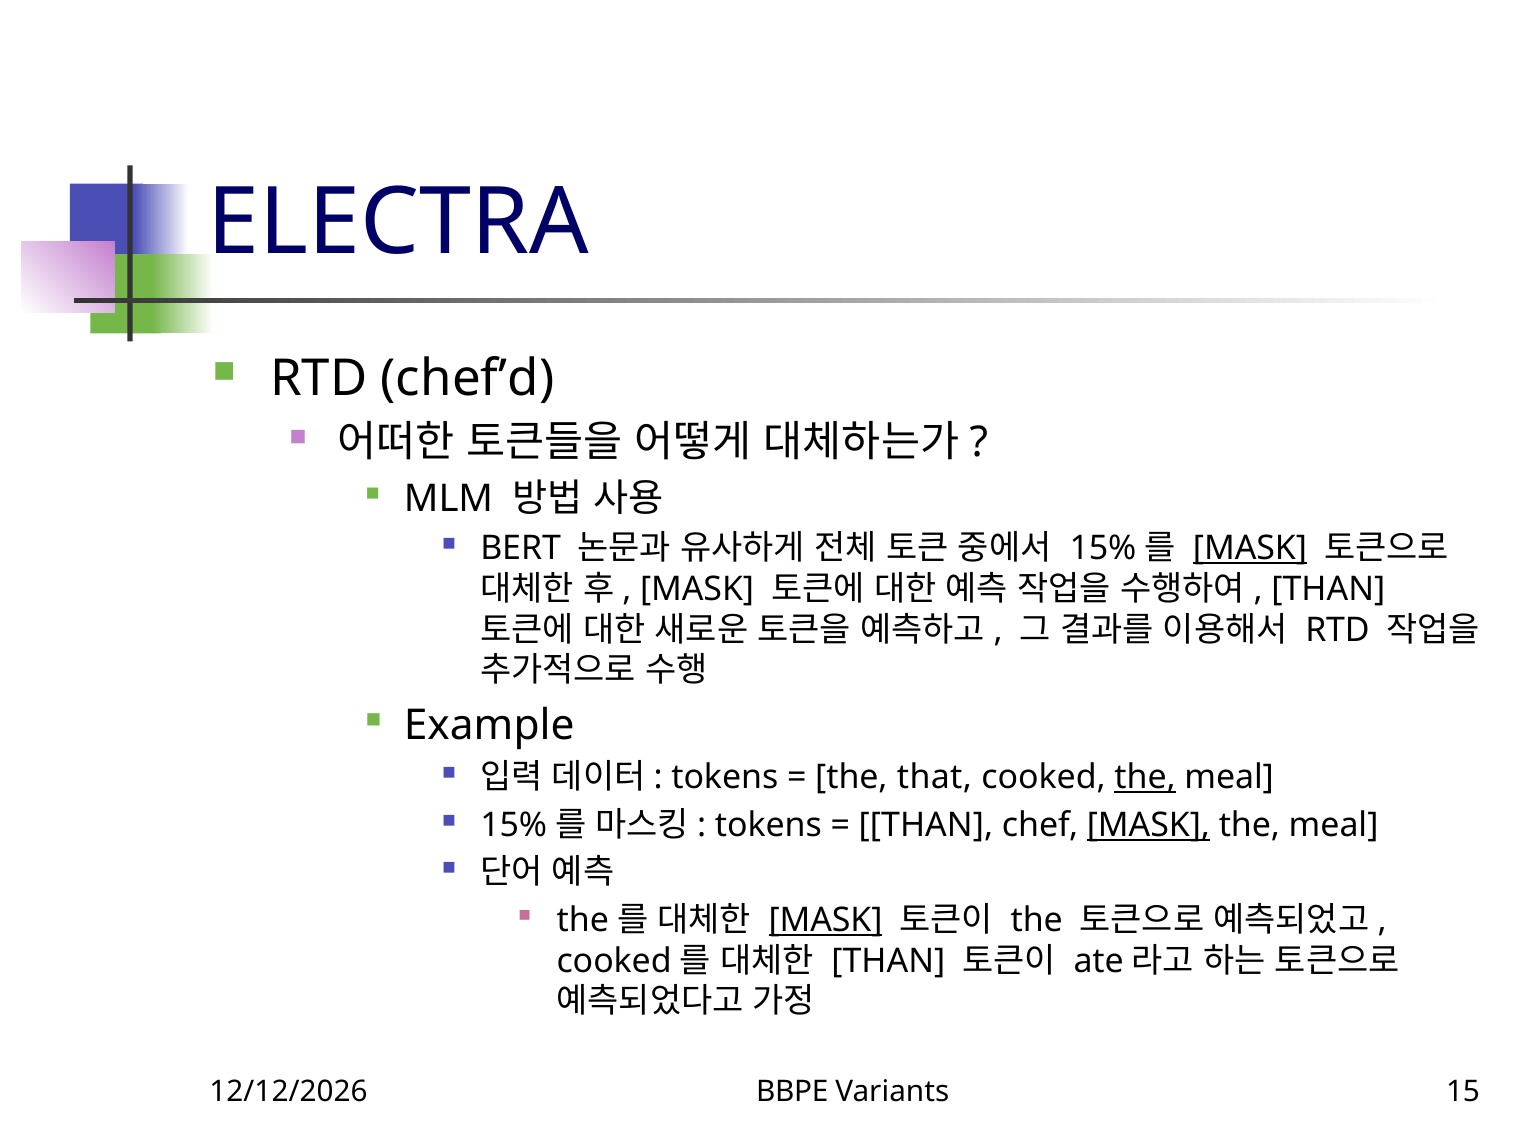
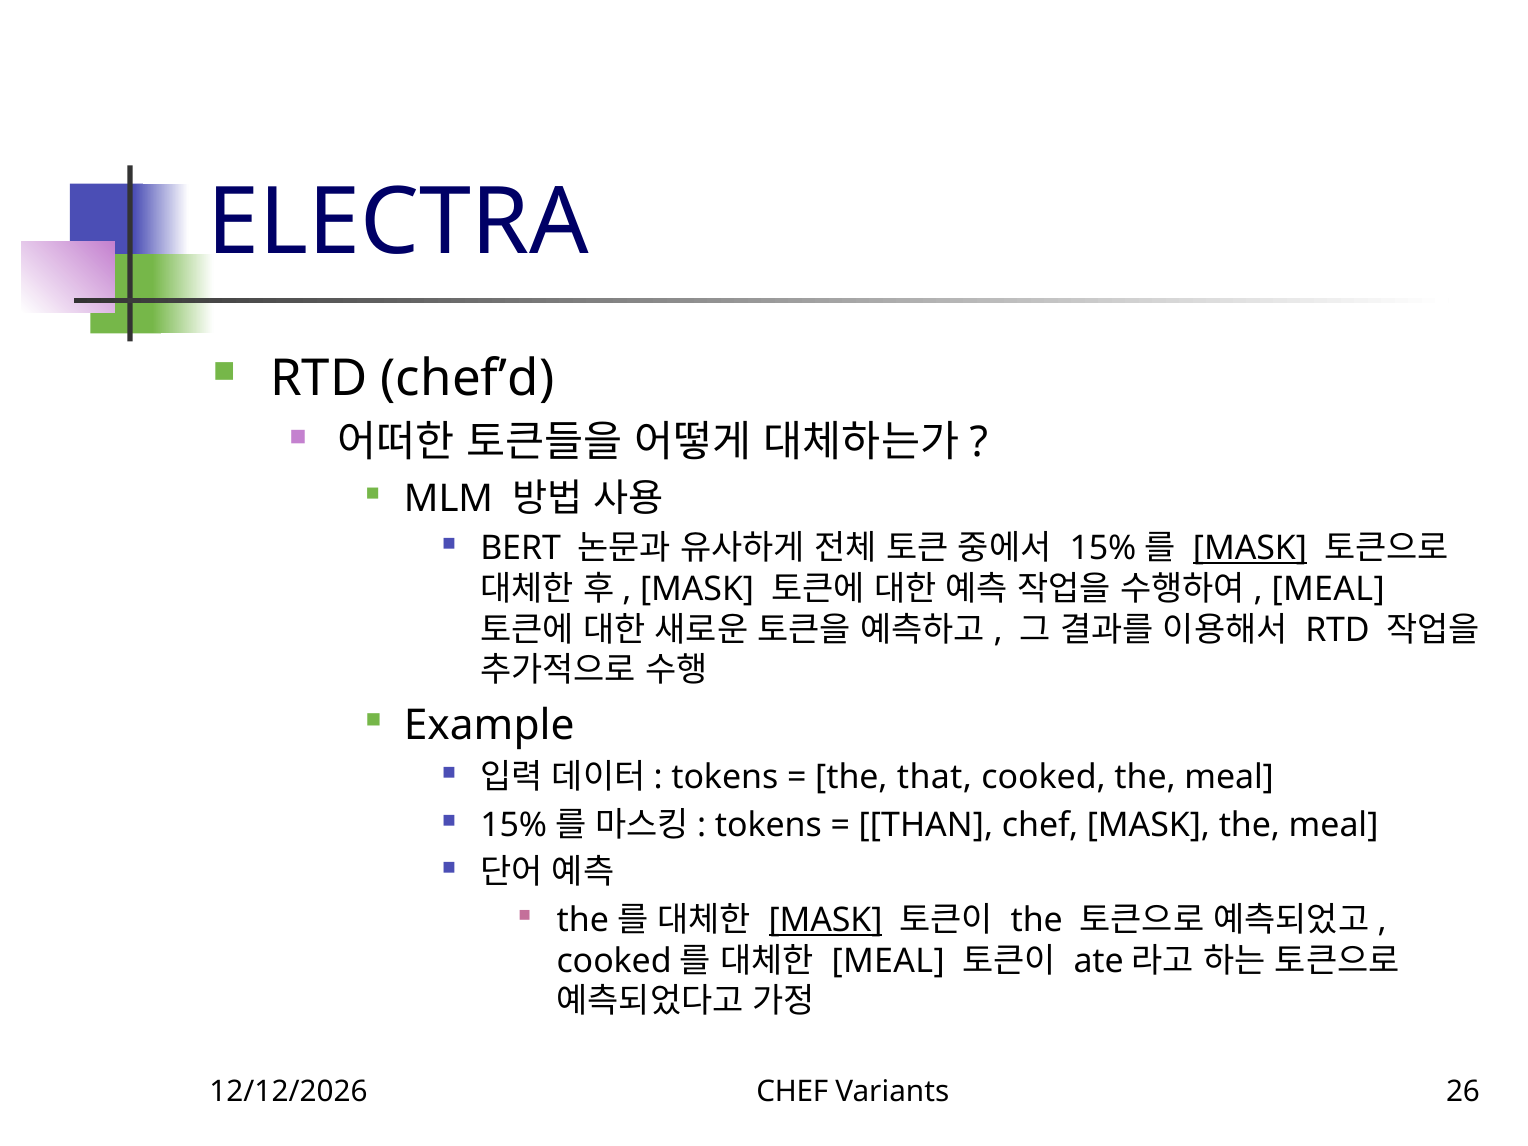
THAN at (1328, 589): THAN -> MEAL
the at (1145, 778) underline: present -> none
MASK at (1148, 825) underline: present -> none
THAN at (888, 961): THAN -> MEAL
BBPE at (792, 1091): BBPE -> CHEF
15: 15 -> 26
